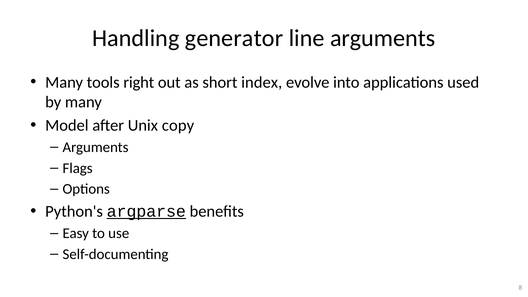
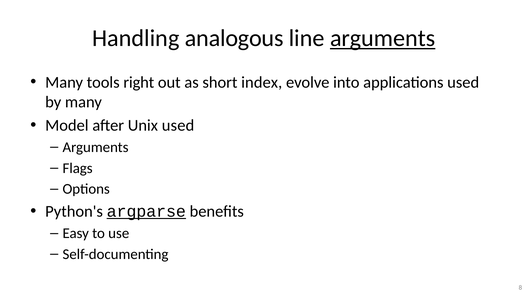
generator: generator -> analogous
arguments at (383, 38) underline: none -> present
Unix copy: copy -> used
